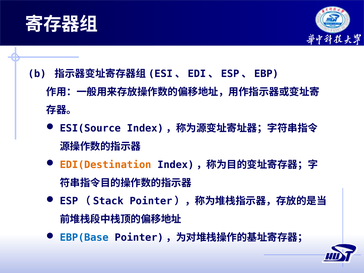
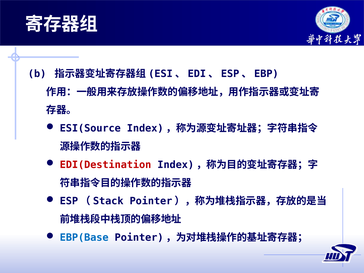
EDI(Destination colour: orange -> red
